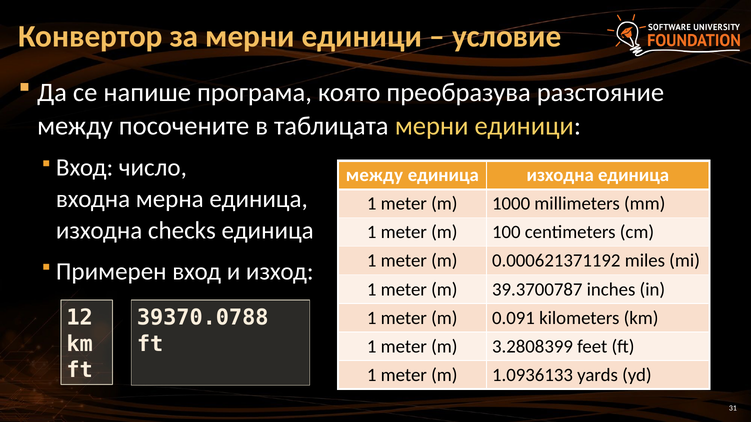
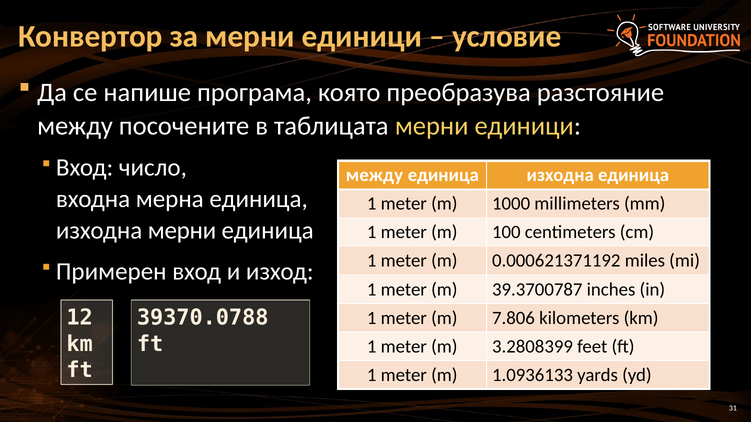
изходна checks: checks -> мерни
0.091: 0.091 -> 7.806
